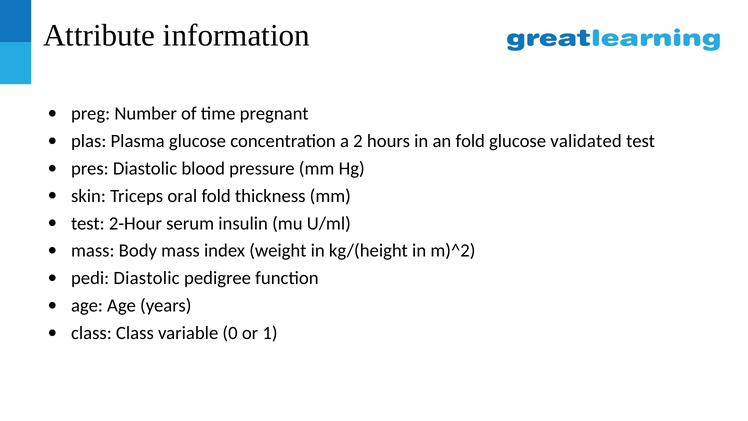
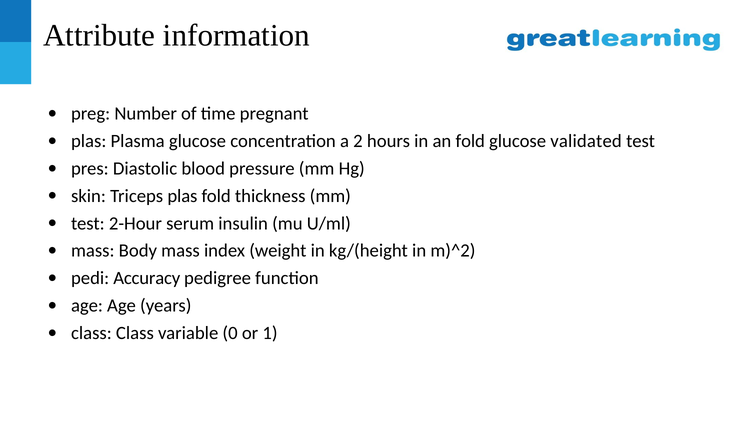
Triceps oral: oral -> plas
pedi Diastolic: Diastolic -> Accuracy
